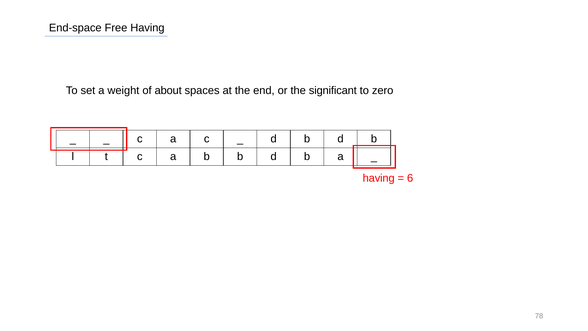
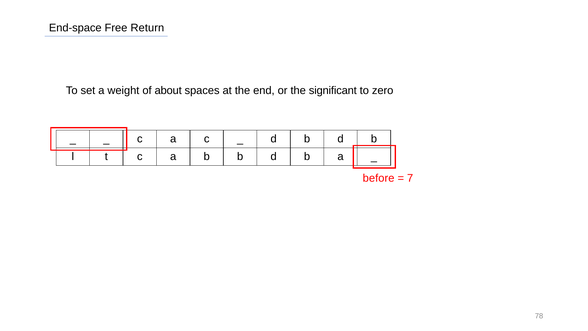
Free Having: Having -> Return
having at (379, 178): having -> before
6: 6 -> 7
